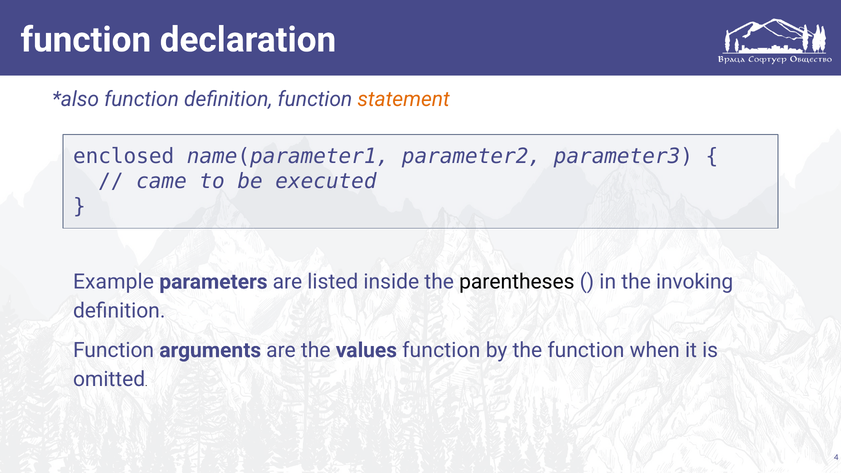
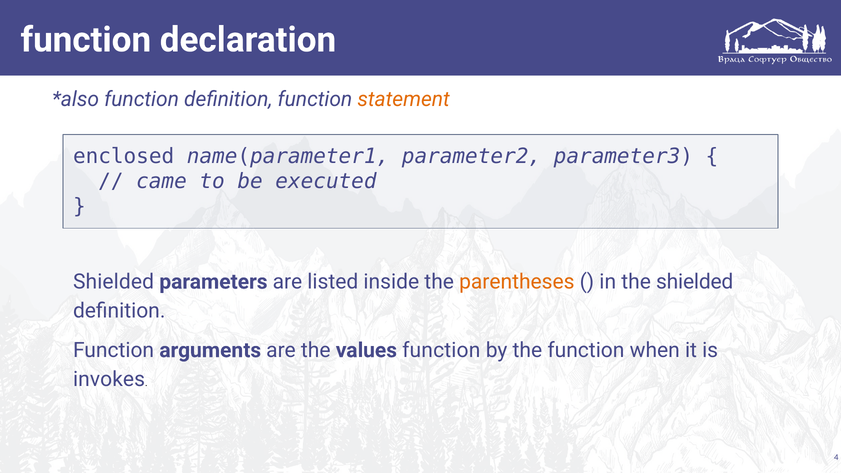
Example at (113, 282): Example -> Shielded
parentheses colour: black -> orange
the invoking: invoking -> shielded
omitted: omitted -> invokes
